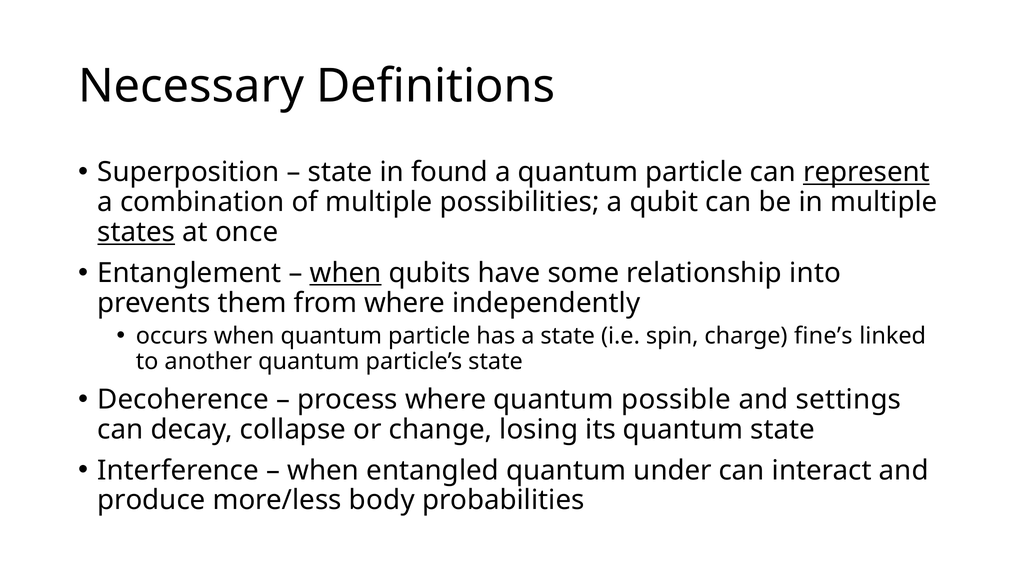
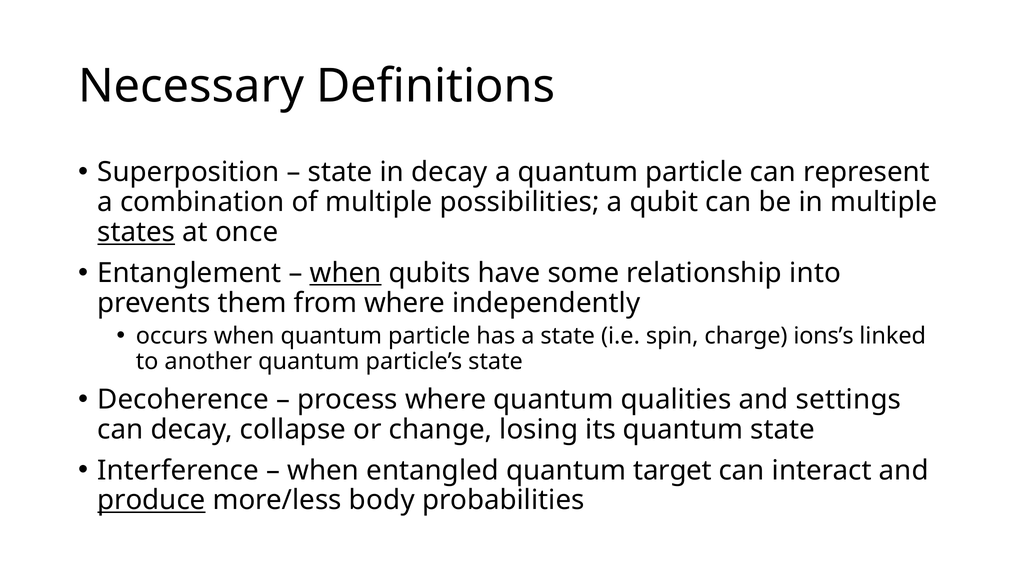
in found: found -> decay
represent underline: present -> none
fine’s: fine’s -> ions’s
possible: possible -> qualities
under: under -> target
produce underline: none -> present
